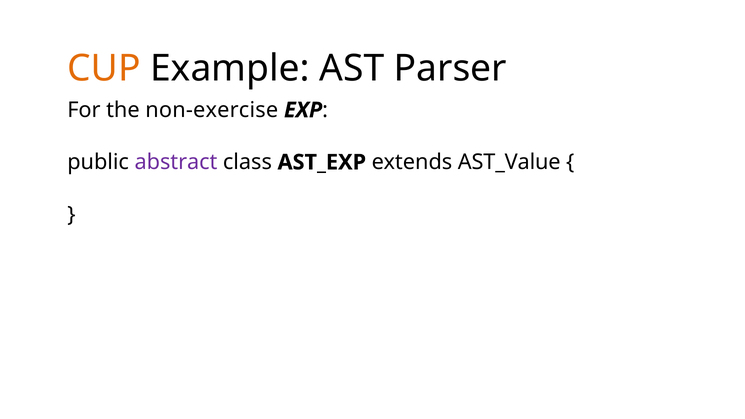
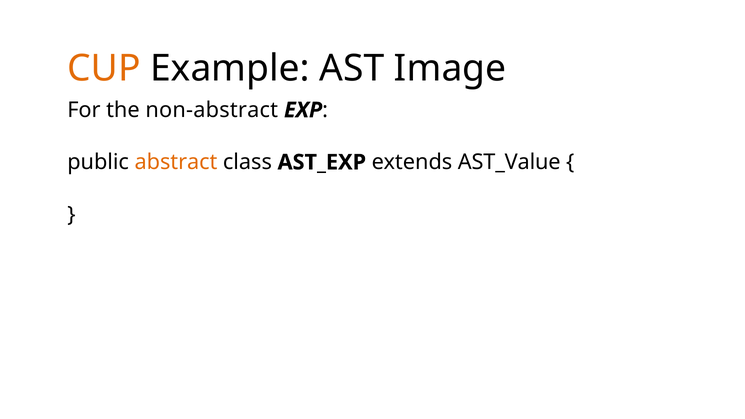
Parser: Parser -> Image
non-exercise: non-exercise -> non-abstract
abstract colour: purple -> orange
